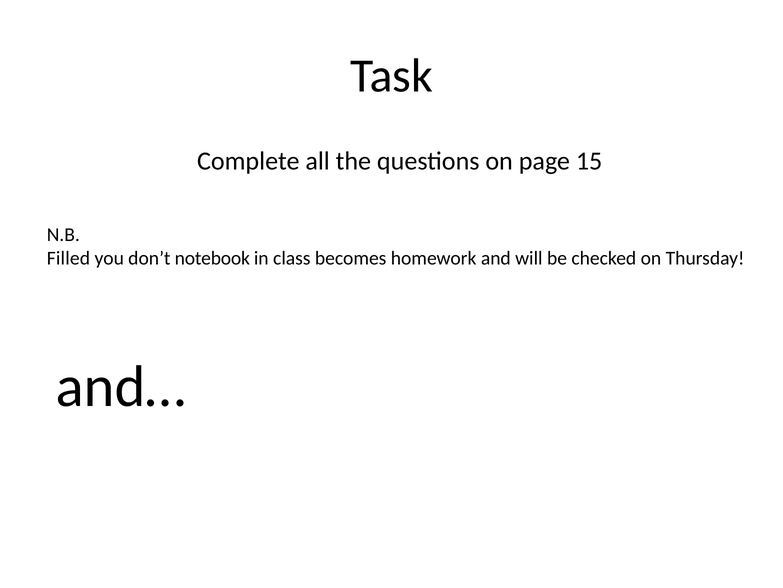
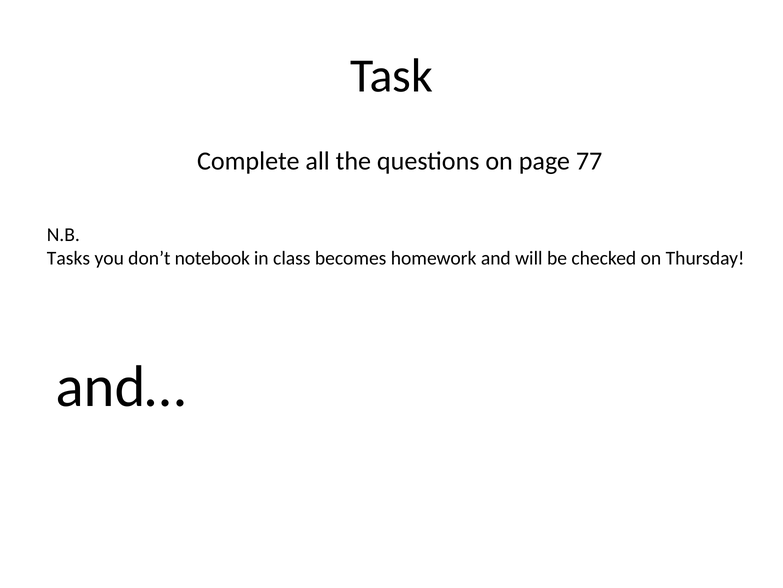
15: 15 -> 77
Filled: Filled -> Tasks
